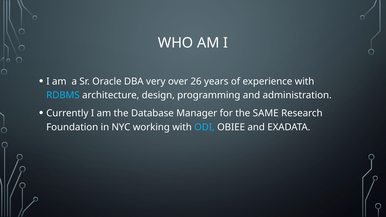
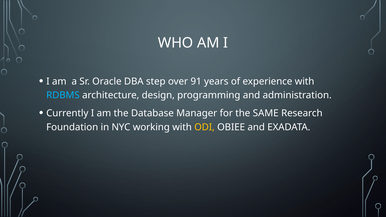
very: very -> step
26: 26 -> 91
ODI colour: light blue -> yellow
